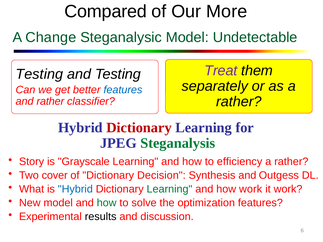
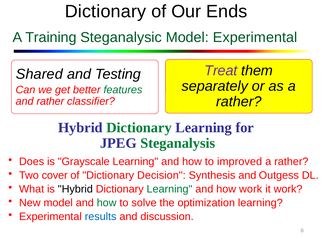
Compared at (106, 11): Compared -> Dictionary
More: More -> Ends
Change: Change -> Training
Model Undetectable: Undetectable -> Experimental
Testing at (39, 74): Testing -> Shared
features at (123, 90) colour: blue -> green
Dictionary at (139, 128) colour: red -> green
Story: Story -> Does
efficiency: efficiency -> improved
Hybrid at (75, 189) colour: blue -> black
optimization features: features -> learning
results colour: black -> blue
